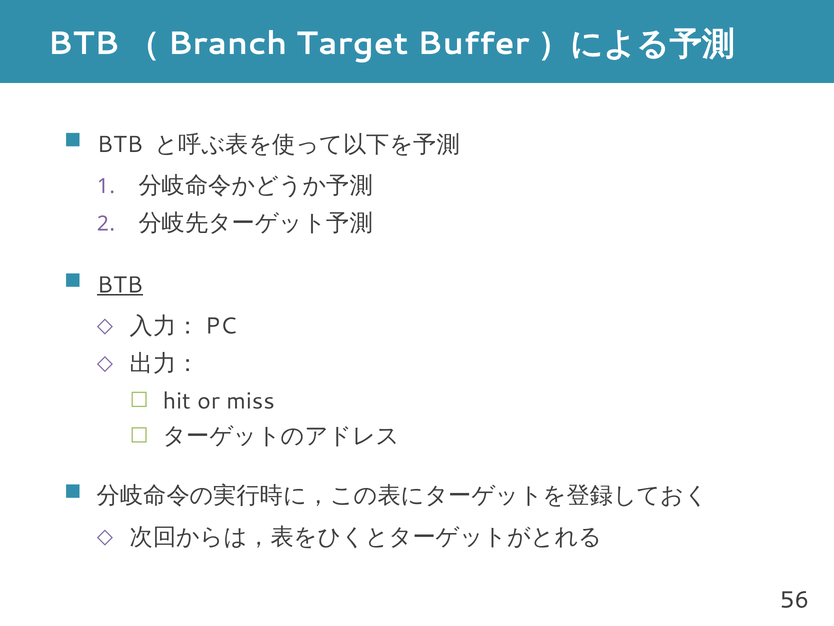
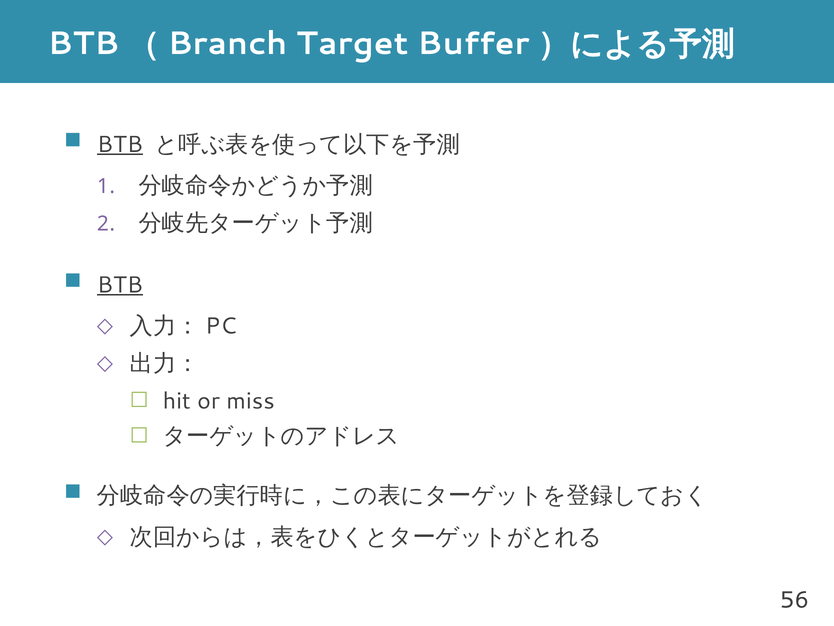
BTB at (120, 144) underline: none -> present
